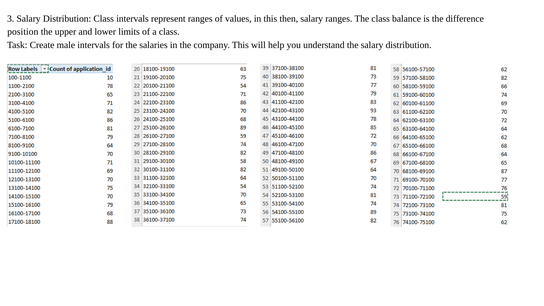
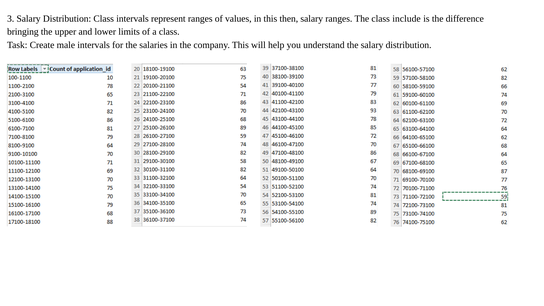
balance: balance -> include
position: position -> bringing
